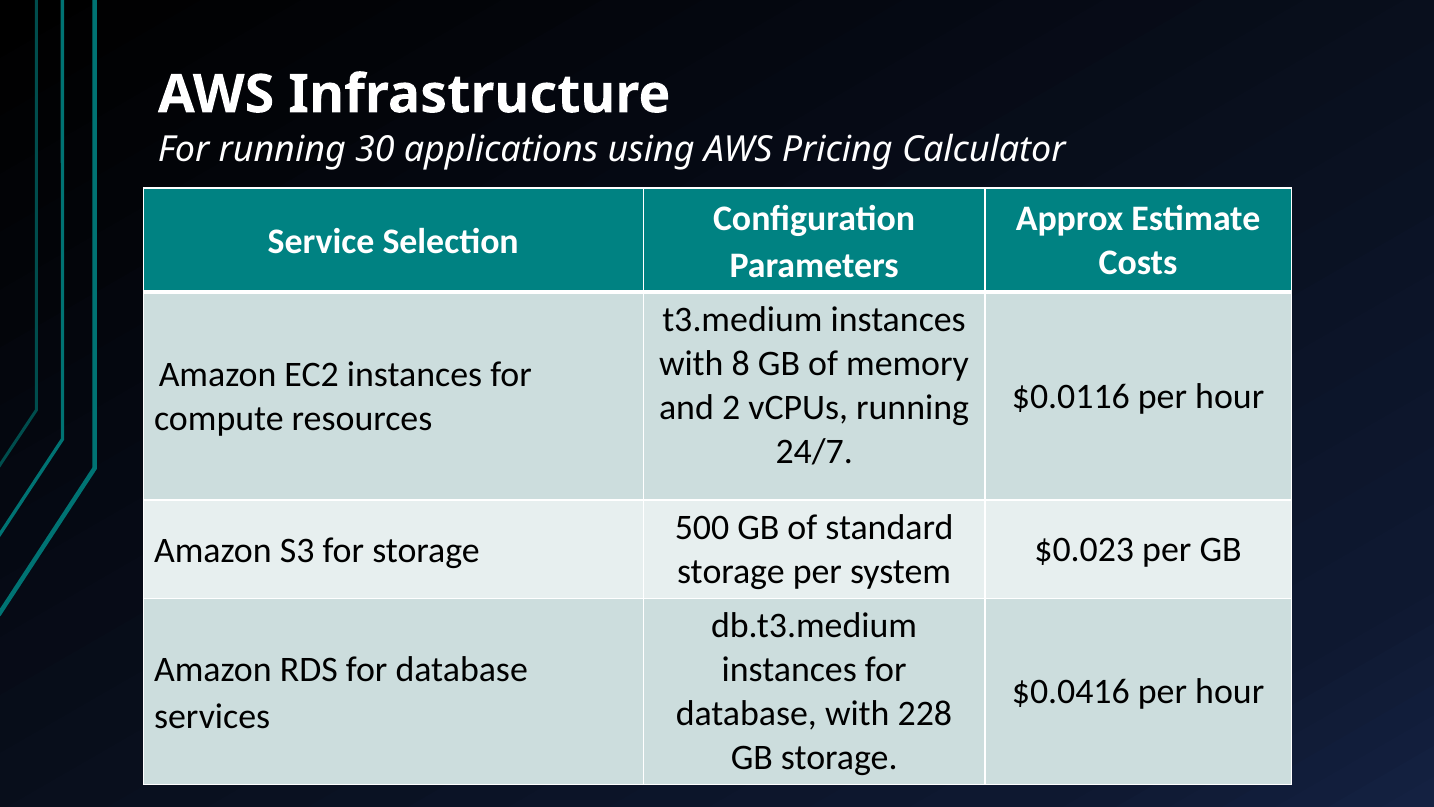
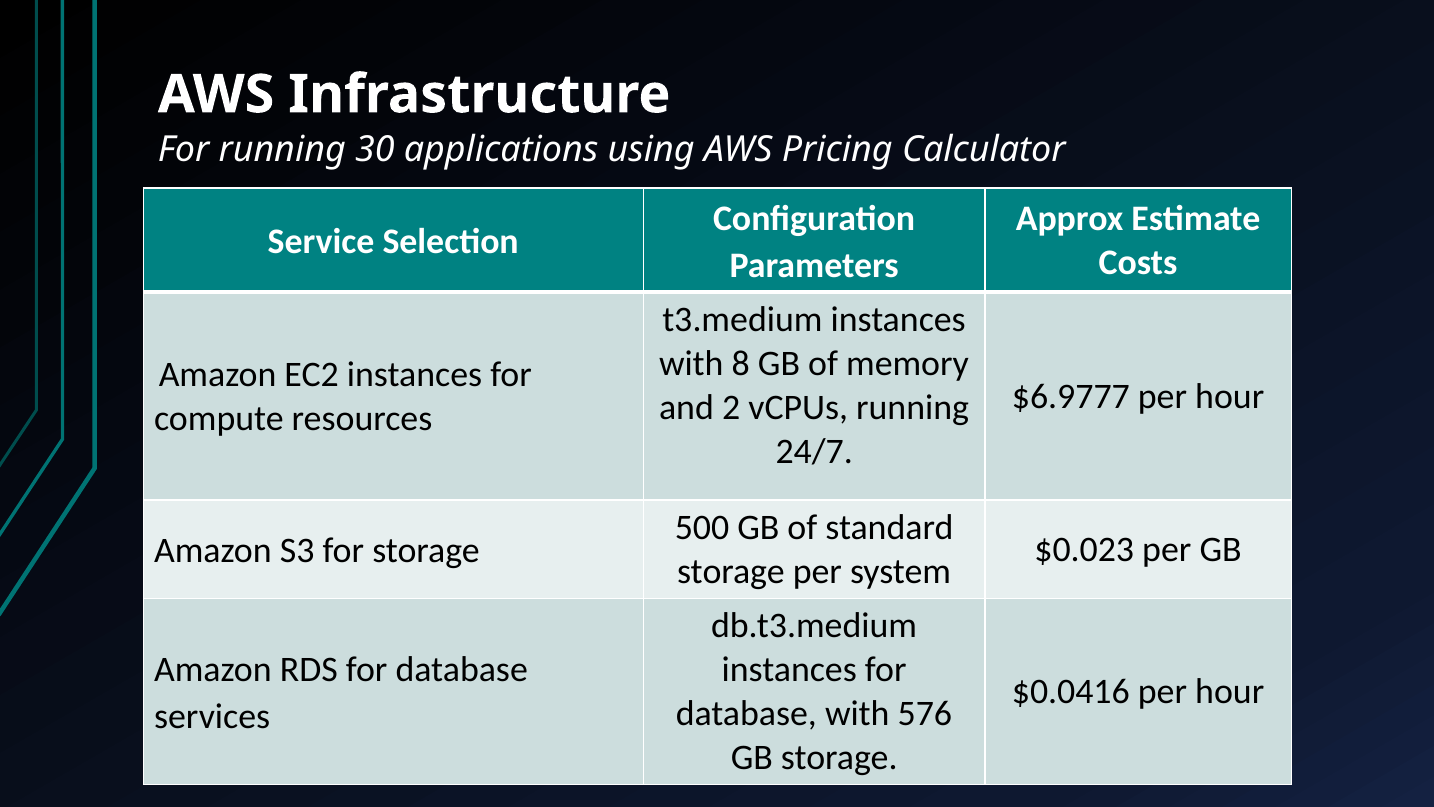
$0.0116: $0.0116 -> $6.9777
228: 228 -> 576
